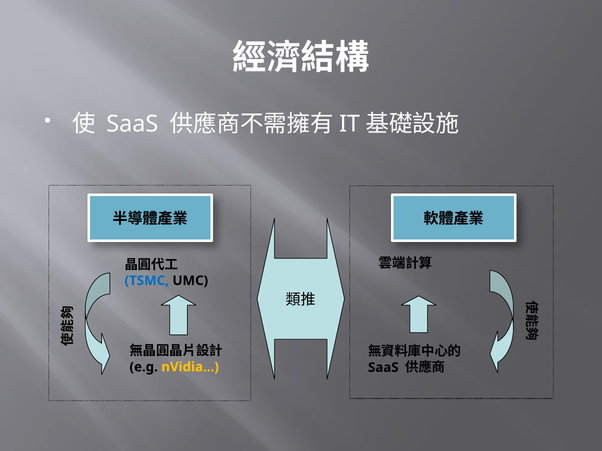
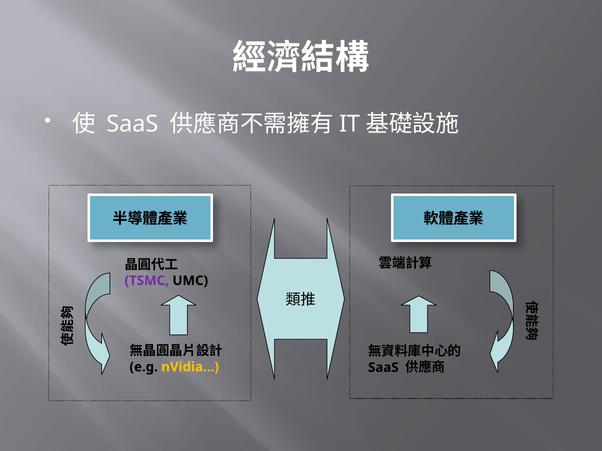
TSMC colour: blue -> purple
